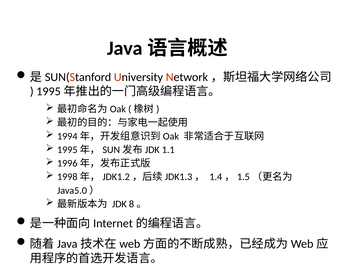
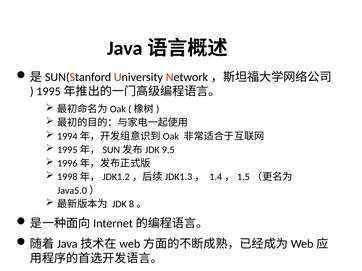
1.1: 1.1 -> 9.5
